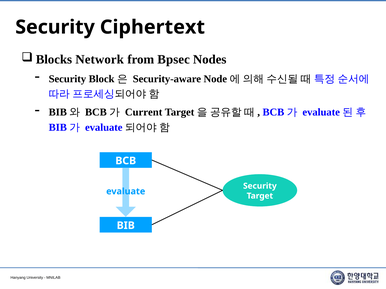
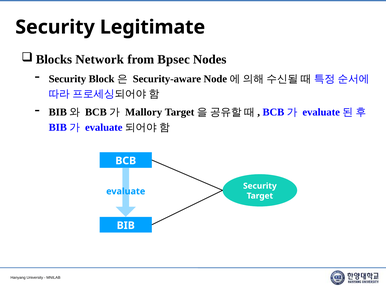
Ciphertext: Ciphertext -> Legitimate
Current: Current -> Mallory
